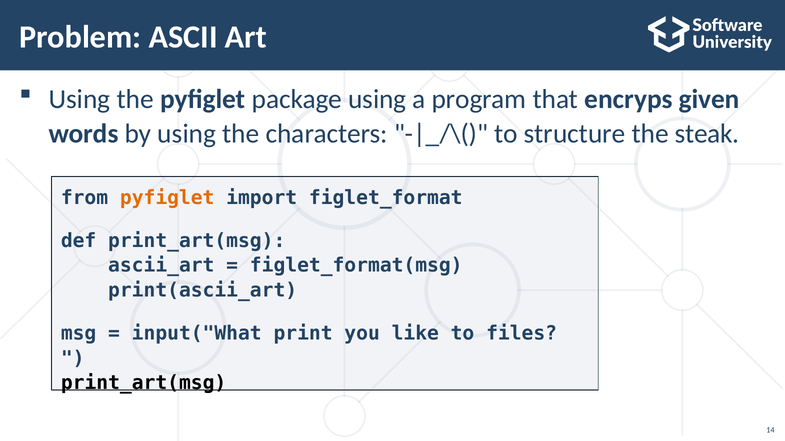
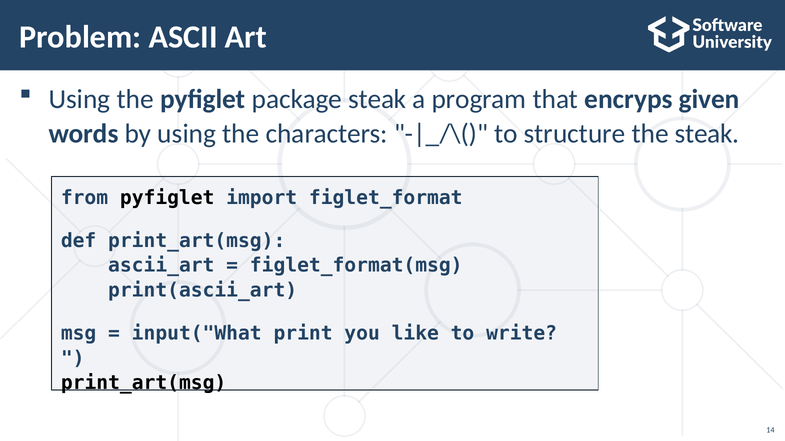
package using: using -> steak
pyfiglet at (167, 198) colour: orange -> black
files: files -> write
